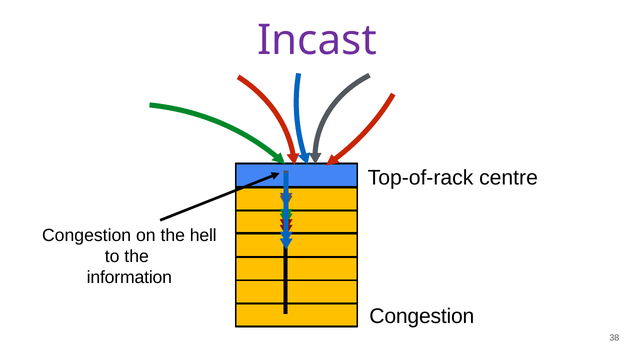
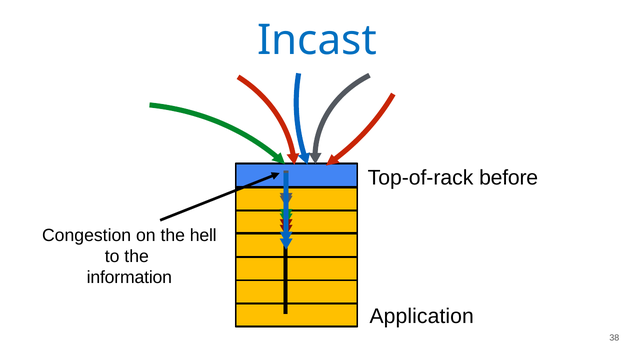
Incast colour: purple -> blue
centre: centre -> before
Congestion at (422, 316): Congestion -> Application
